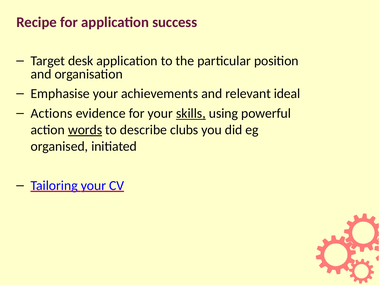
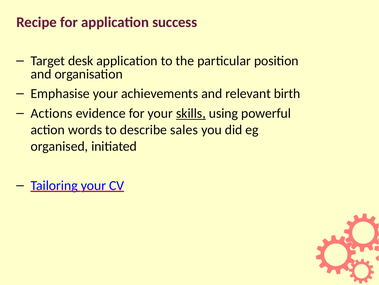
ideal: ideal -> birth
words underline: present -> none
clubs: clubs -> sales
